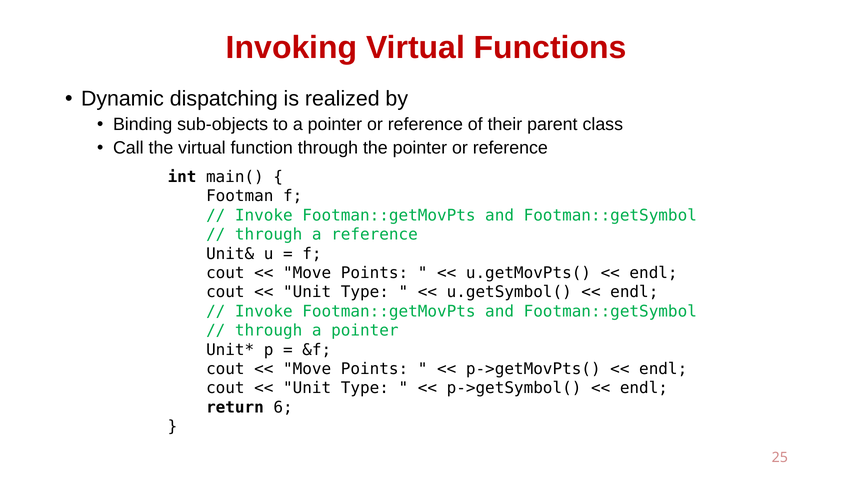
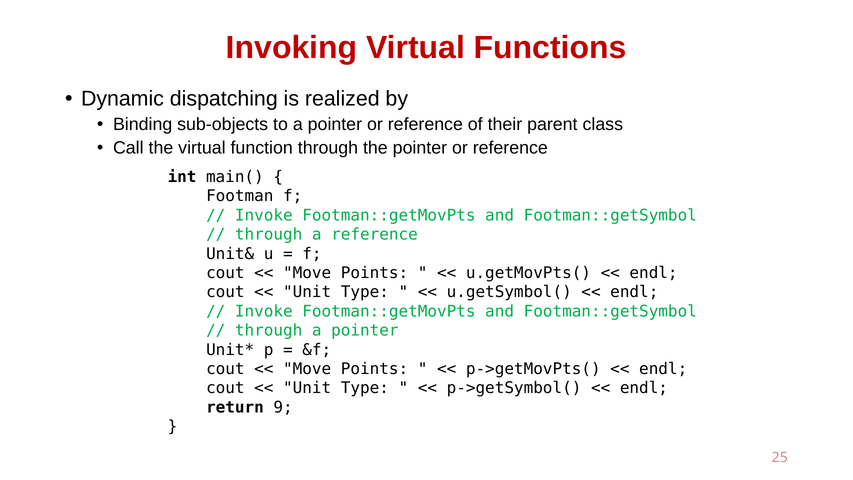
6: 6 -> 9
